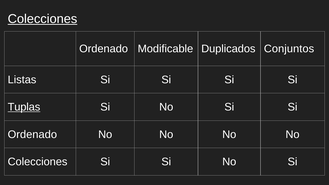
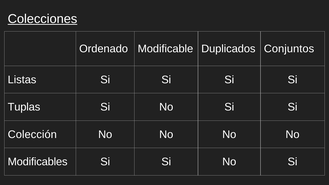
Tuplas underline: present -> none
Ordenado at (32, 134): Ordenado -> Colección
Colecciones at (38, 162): Colecciones -> Modificables
